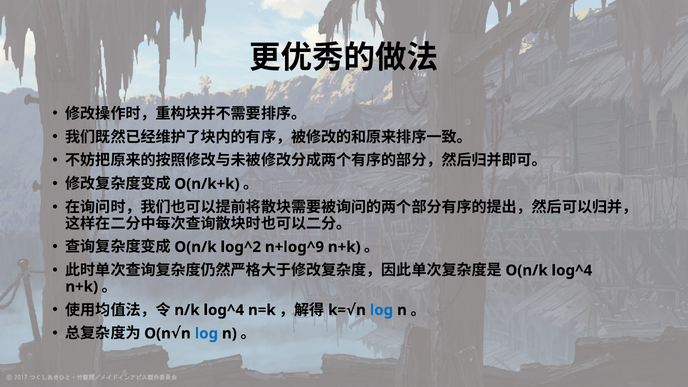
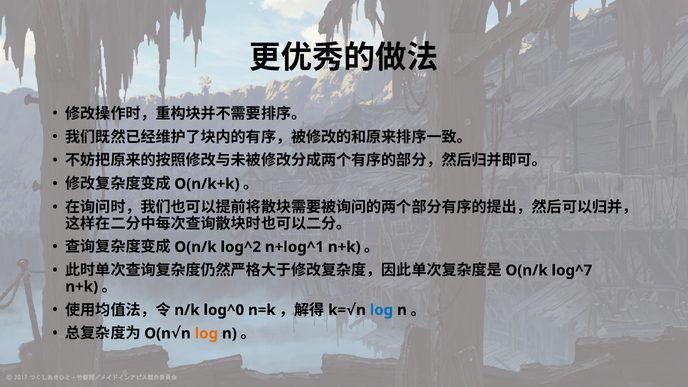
n+log^9: n+log^9 -> n+log^1
log^4 at (572, 270): log^4 -> log^7
log^4 at (224, 310): log^4 -> log^0
log at (206, 334) colour: blue -> orange
